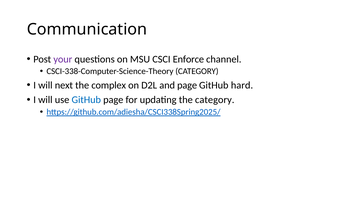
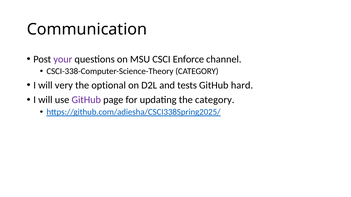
next: next -> very
complex: complex -> optional
and page: page -> tests
GitHub at (86, 100) colour: blue -> purple
